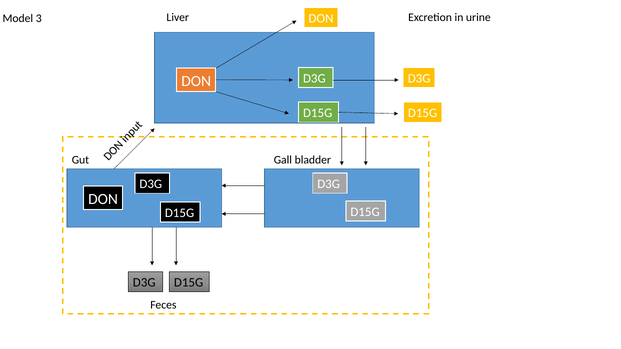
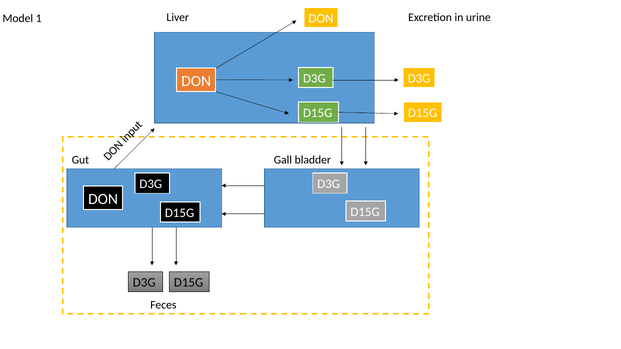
3: 3 -> 1
